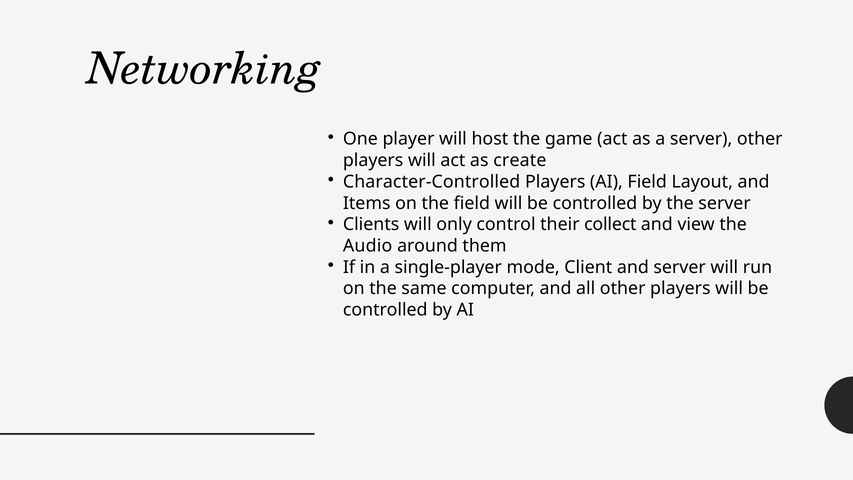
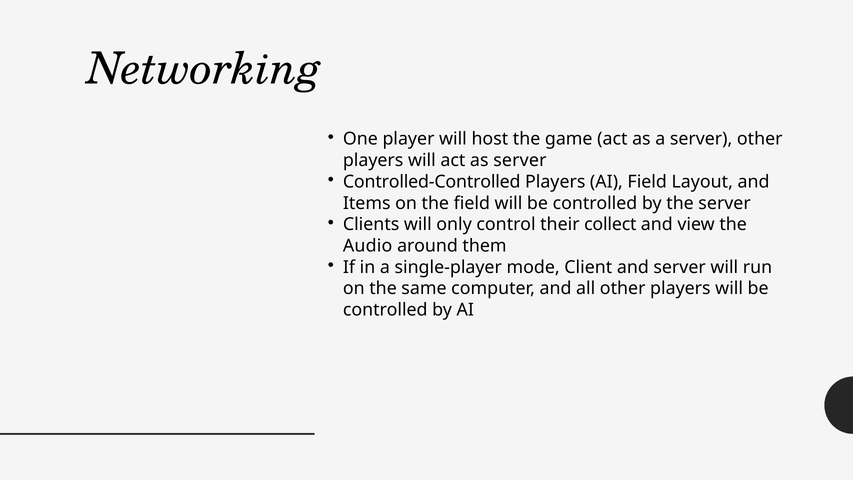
as create: create -> server
Character-Controlled: Character-Controlled -> Controlled-Controlled
